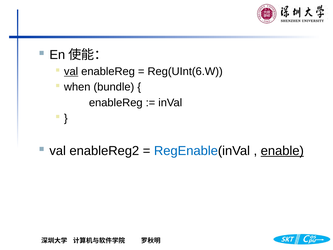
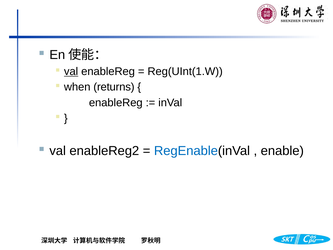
Reg(UInt(6.W: Reg(UInt(6.W -> Reg(UInt(1.W
bundle: bundle -> returns
enable underline: present -> none
